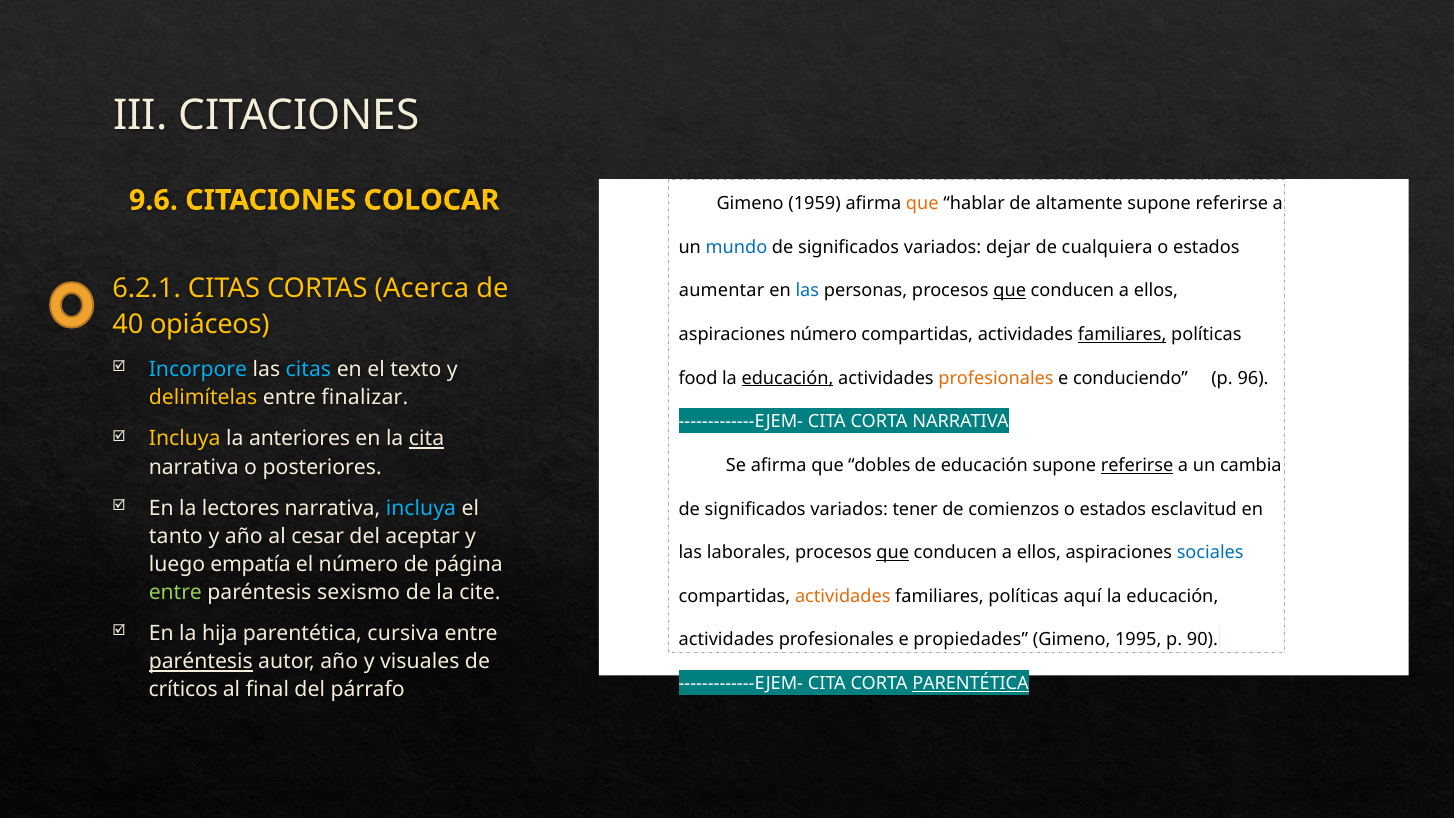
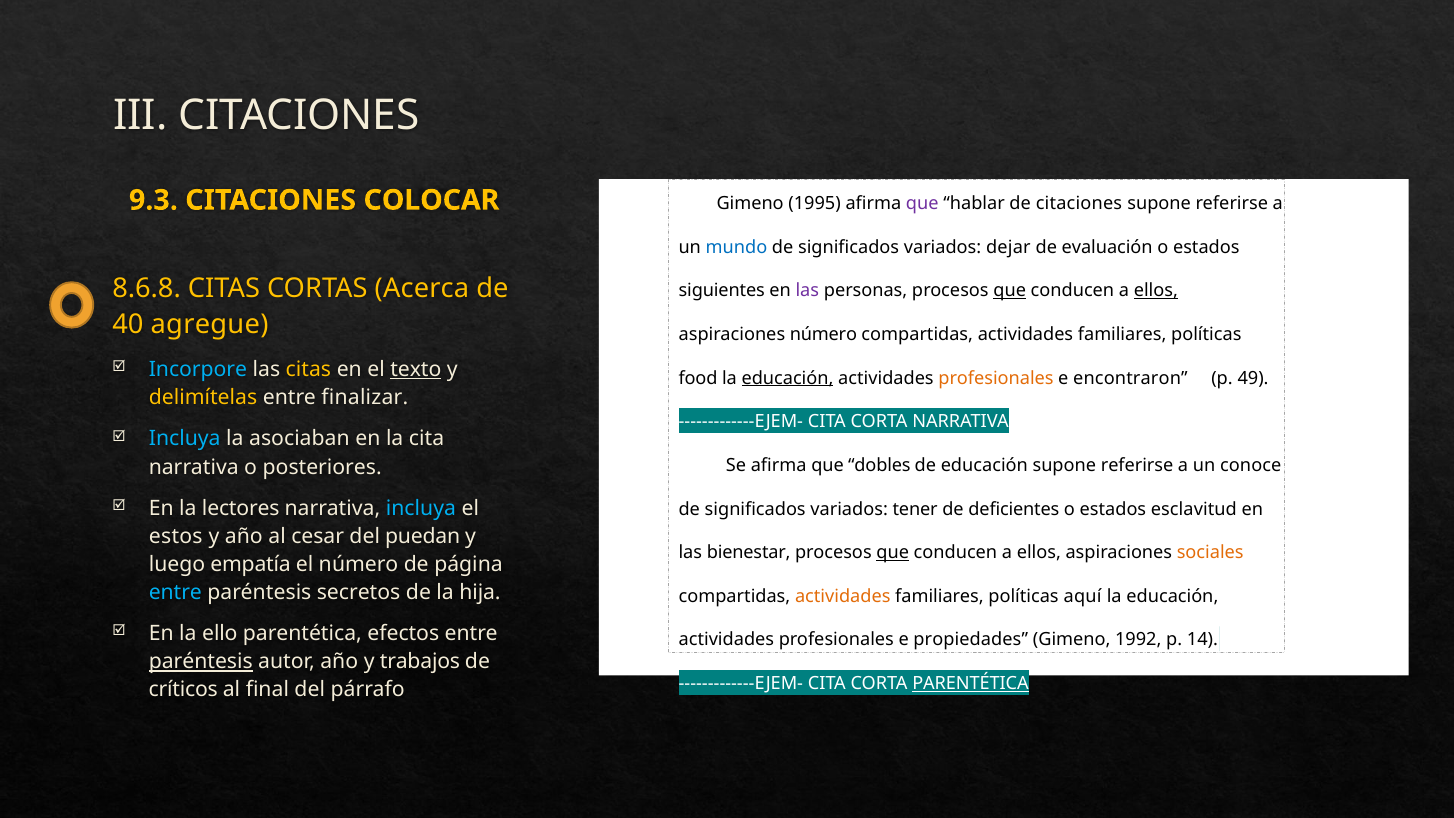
9.6: 9.6 -> 9.3
1959: 1959 -> 1995
que at (922, 204) colour: orange -> purple
de altamente: altamente -> citaciones
cualquiera: cualquiera -> evaluación
6.2.1: 6.2.1 -> 8.6.8
aumentar: aumentar -> siguientes
las at (807, 291) colour: blue -> purple
ellos at (1156, 291) underline: none -> present
opiáceos: opiáceos -> agregue
familiares at (1122, 334) underline: present -> none
citas at (308, 369) colour: light blue -> yellow
texto underline: none -> present
conduciendo: conduciendo -> encontraron
96: 96 -> 49
Incluya at (185, 439) colour: yellow -> light blue
anteriores: anteriores -> asociaban
cita at (427, 439) underline: present -> none
referirse at (1137, 465) underline: present -> none
cambia: cambia -> conoce
comienzos: comienzos -> deficientes
tanto: tanto -> estos
aceptar: aceptar -> puedan
laborales: laborales -> bienestar
sociales colour: blue -> orange
entre at (175, 592) colour: light green -> light blue
sexismo: sexismo -> secretos
cite: cite -> hija
hija: hija -> ello
cursiva: cursiva -> efectos
1995: 1995 -> 1992
90: 90 -> 14
visuales: visuales -> trabajos
